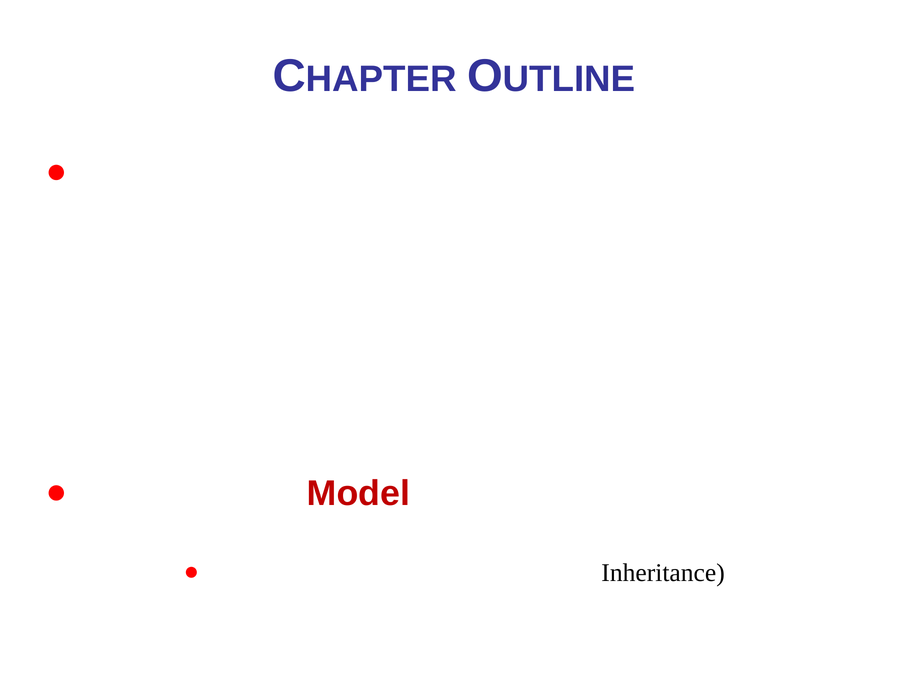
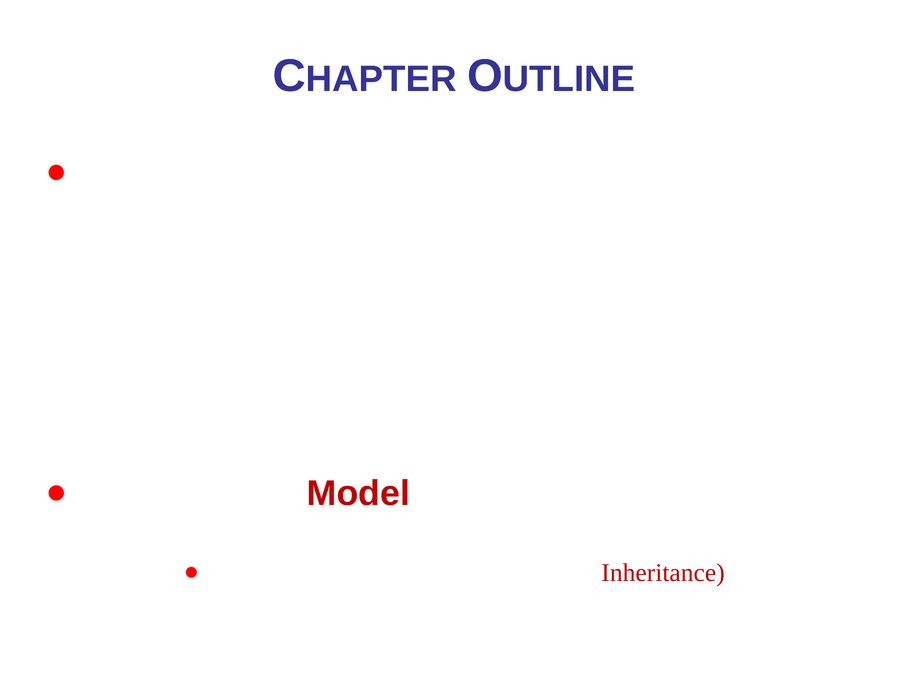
Inheritance colour: black -> red
